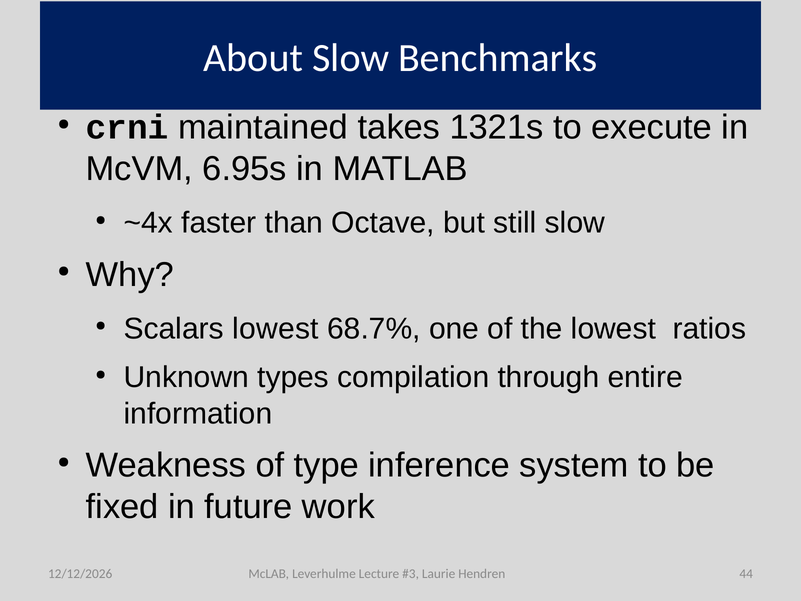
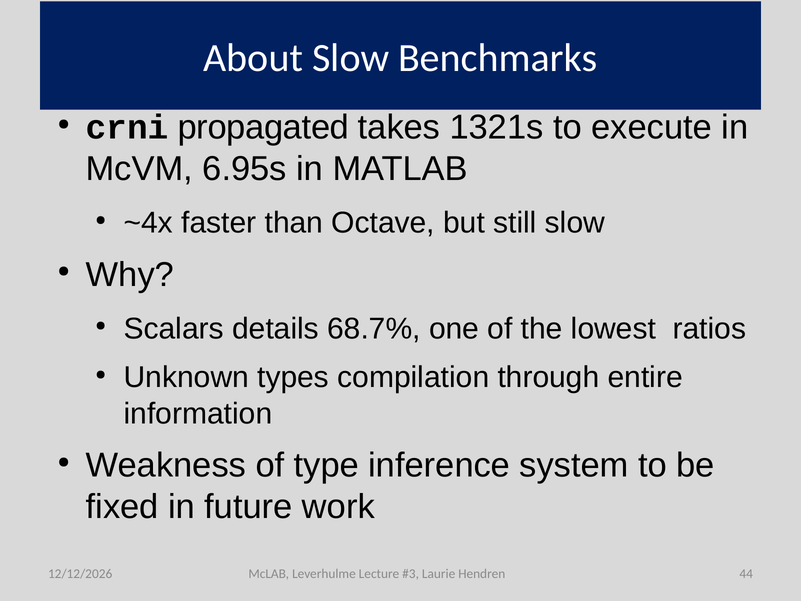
maintained: maintained -> propagated
Scalars lowest: lowest -> details
